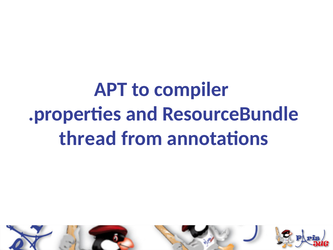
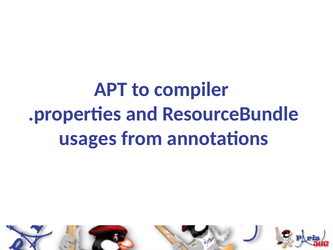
thread: thread -> usages
